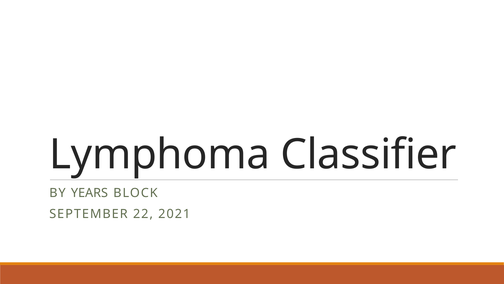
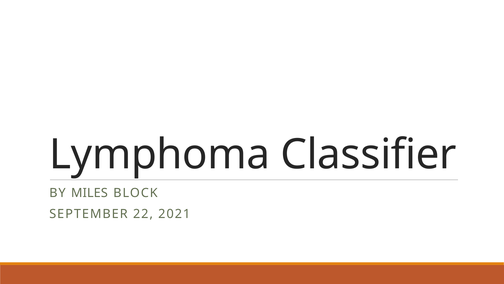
YEARS: YEARS -> MILES
